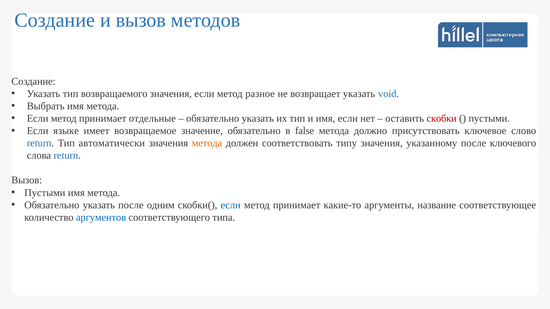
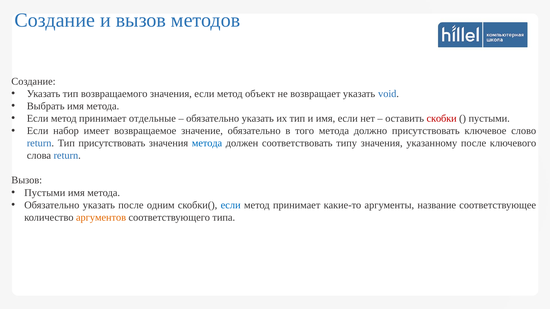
разное: разное -> объект
языке: языке -> набор
false: false -> того
Тип автоматически: автоматически -> присутствовать
метода at (207, 143) colour: orange -> blue
аргументов colour: blue -> orange
